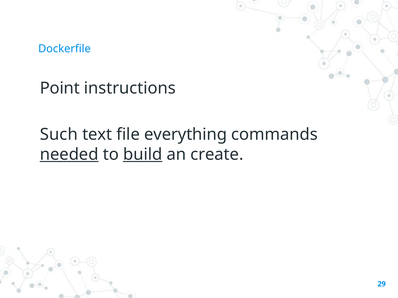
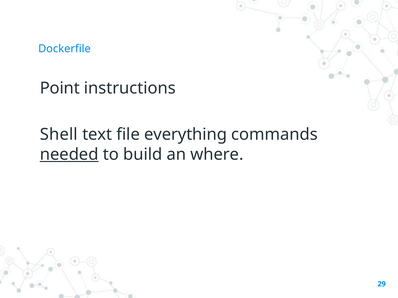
Such: Such -> Shell
build underline: present -> none
create: create -> where
